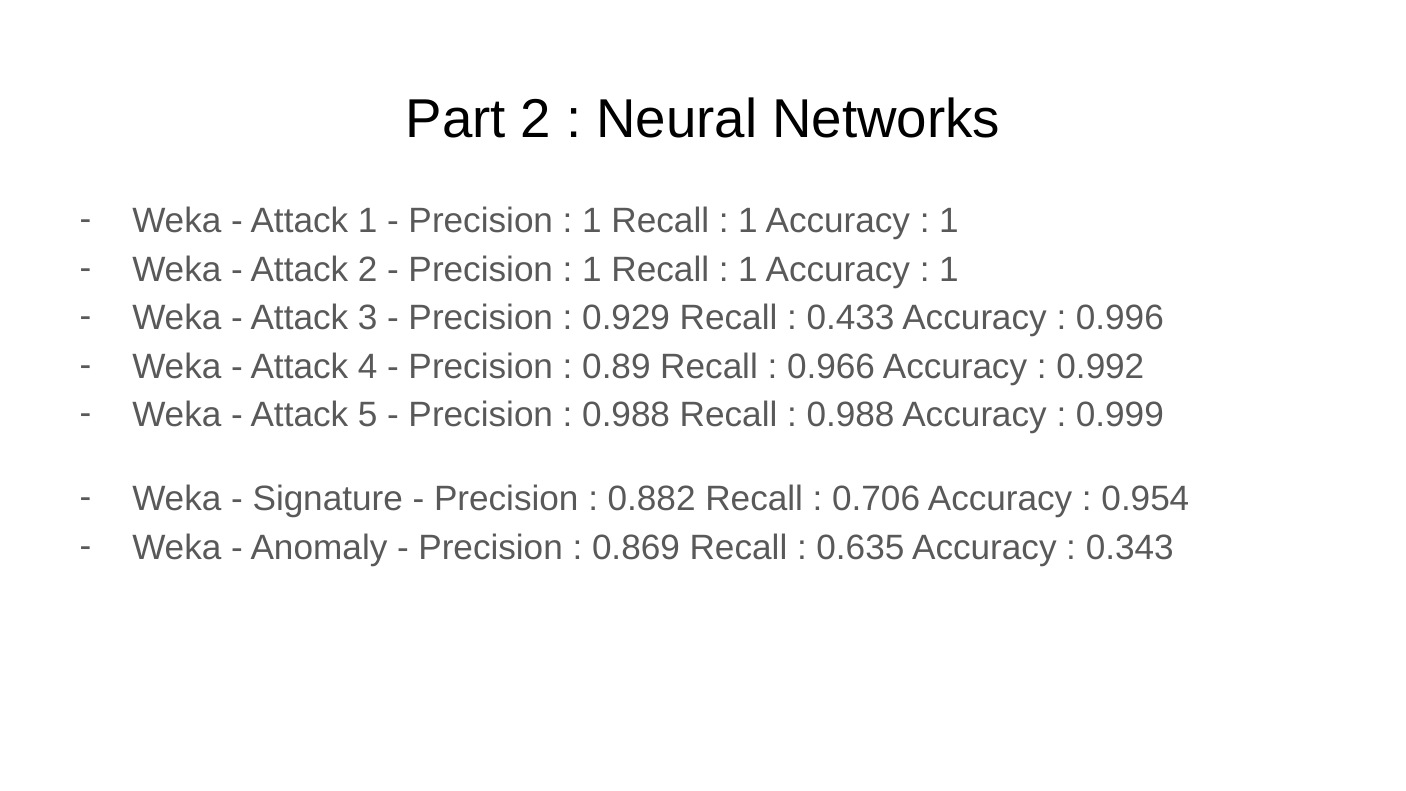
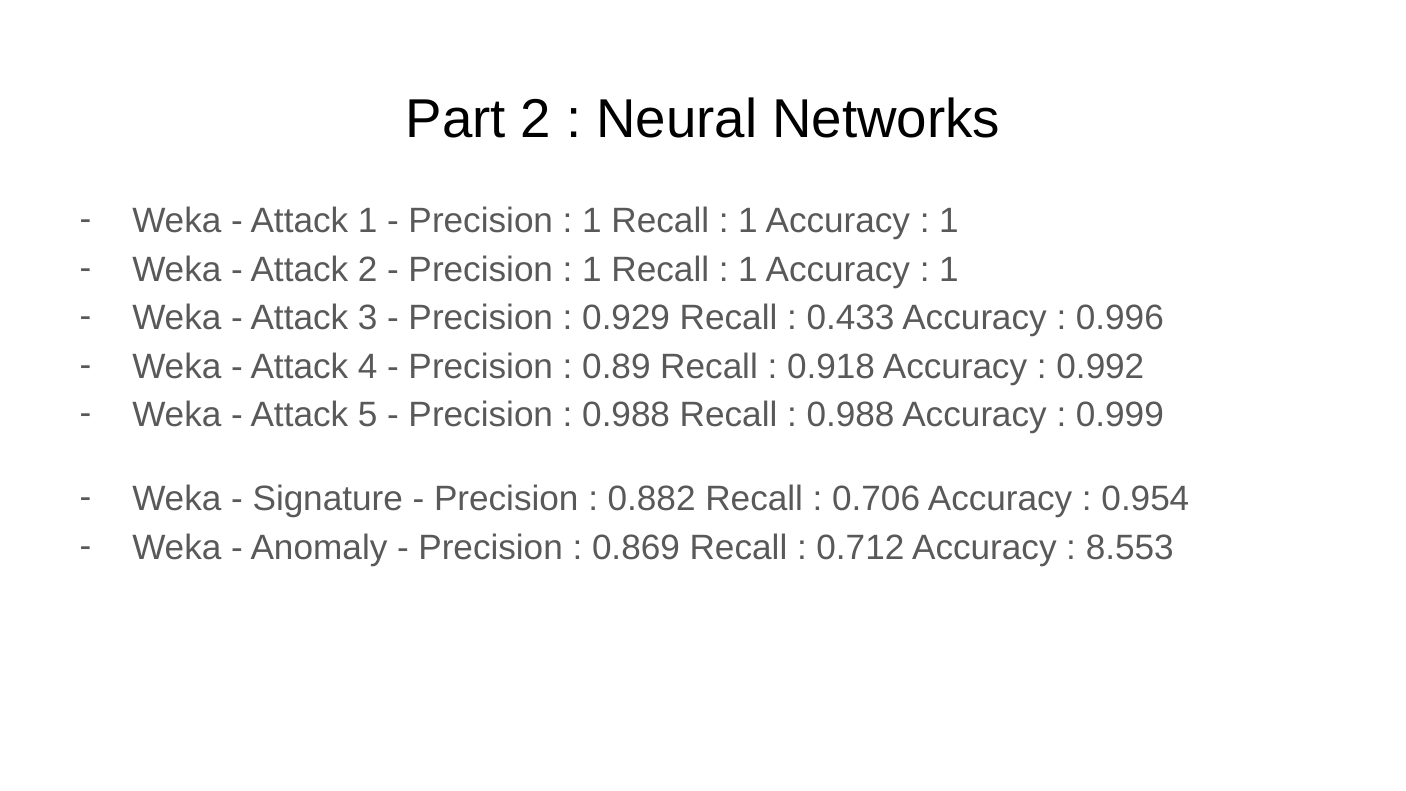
0.966: 0.966 -> 0.918
0.635: 0.635 -> 0.712
0.343: 0.343 -> 8.553
